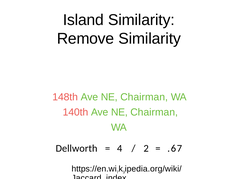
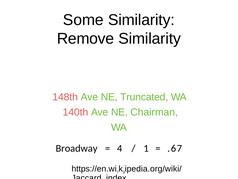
Island: Island -> Some
148th Ave NE Chairman: Chairman -> Truncated
Dellworth: Dellworth -> Broadway
2: 2 -> 1
